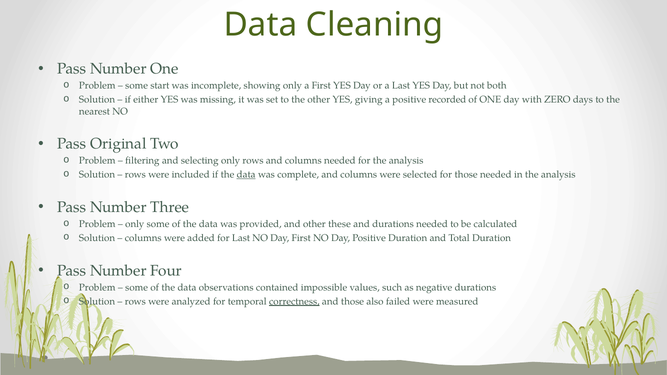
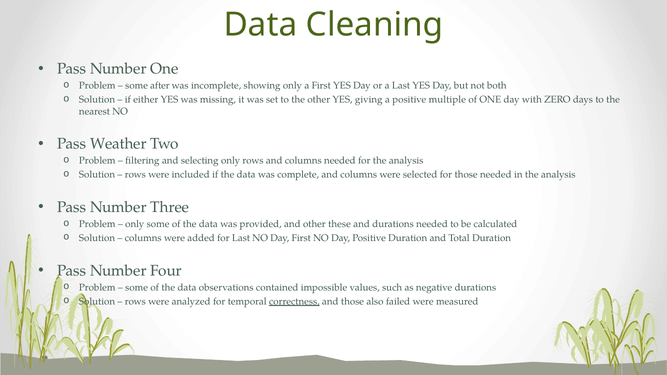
start: start -> after
recorded: recorded -> multiple
Original: Original -> Weather
data at (246, 175) underline: present -> none
